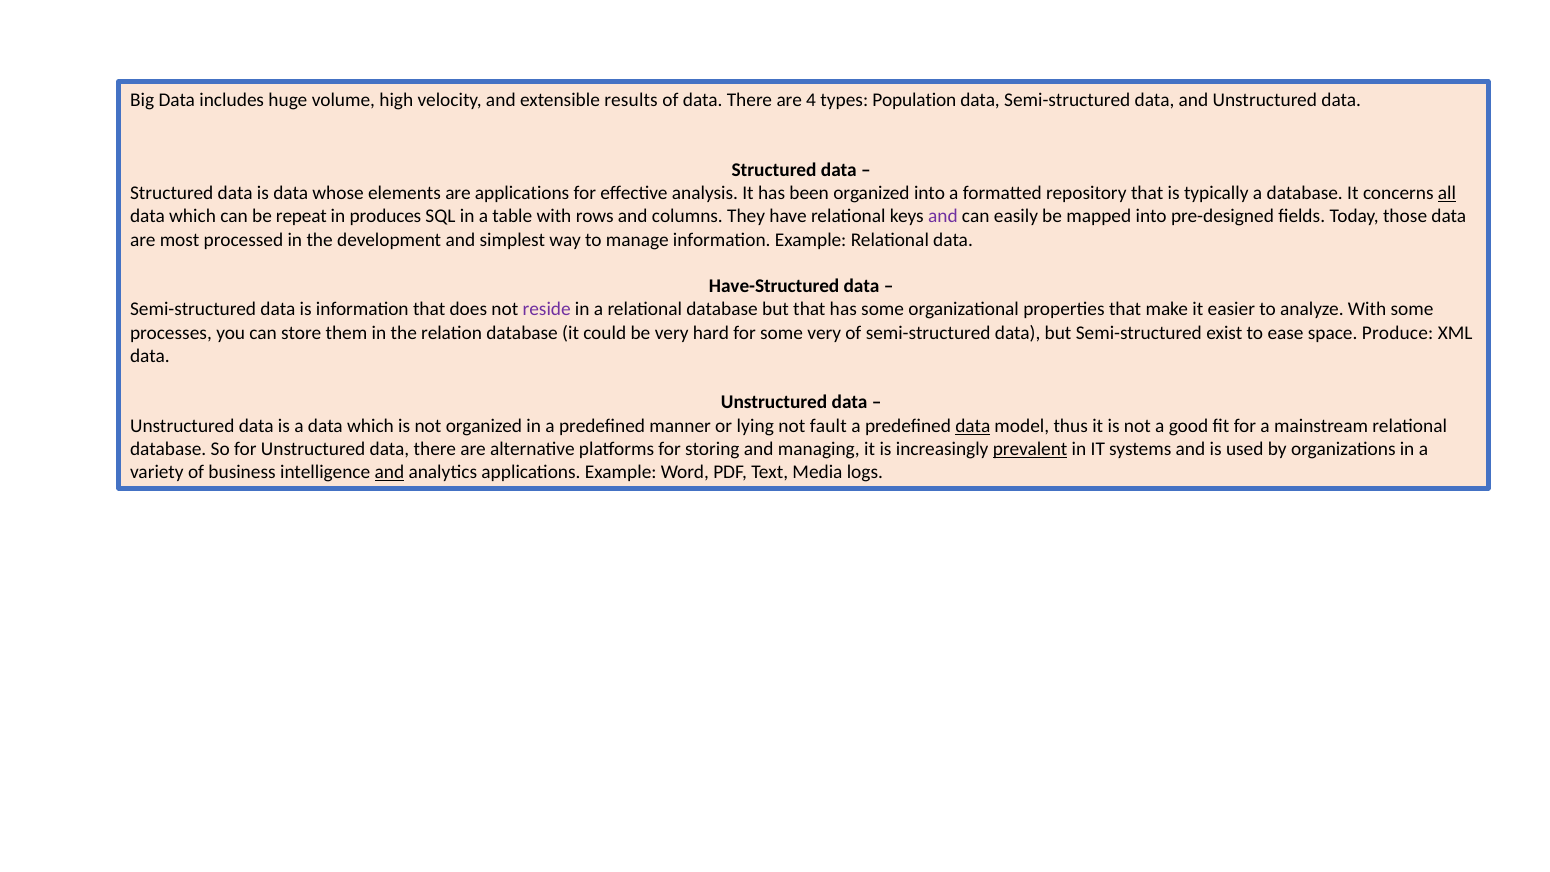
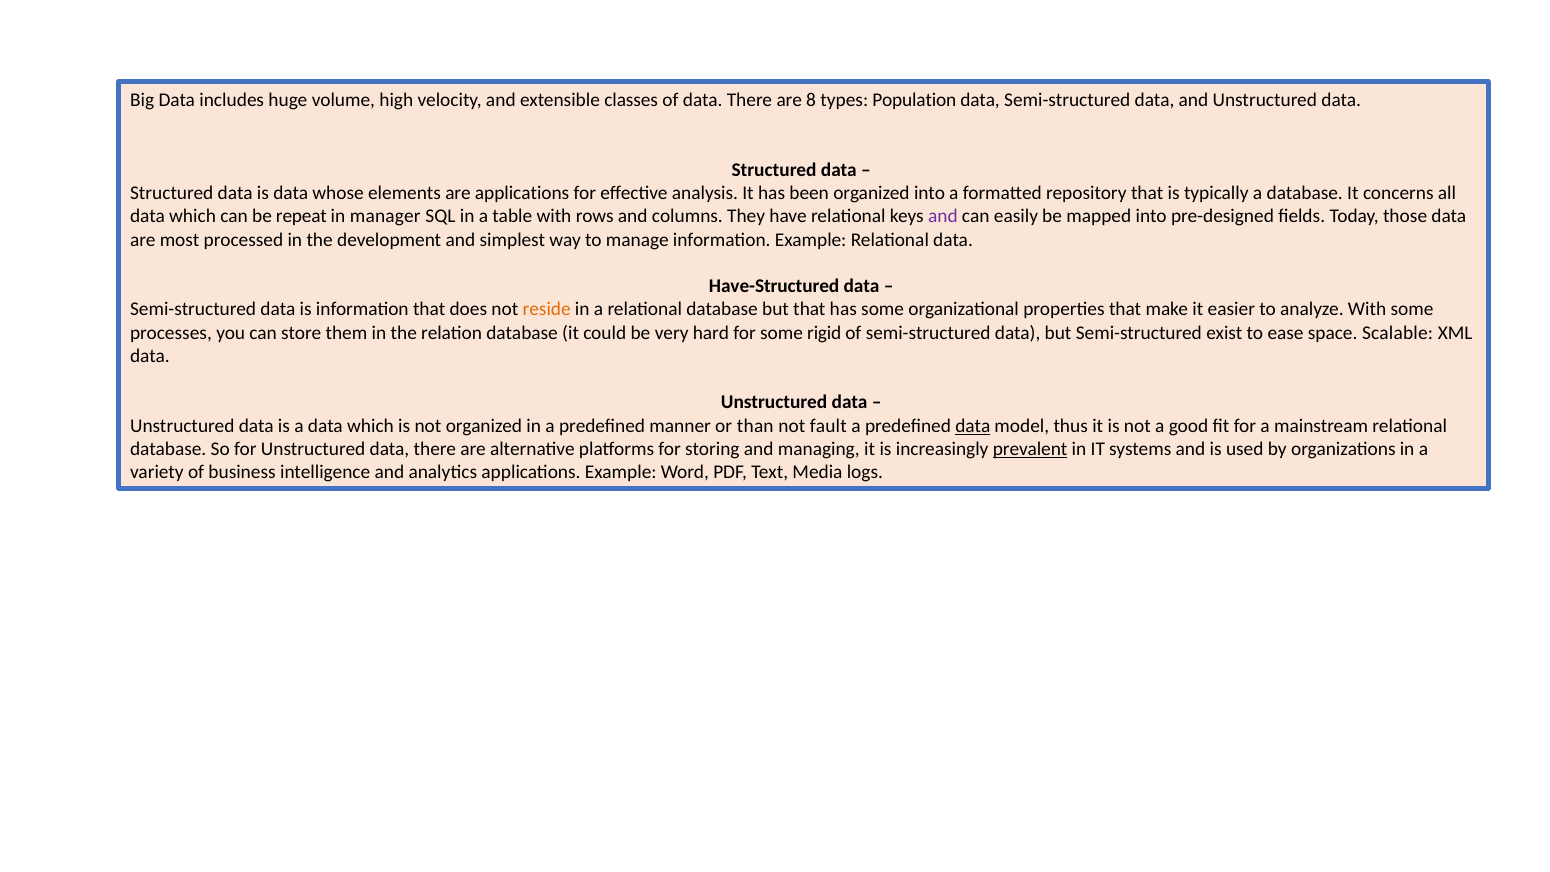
results: results -> classes
4: 4 -> 8
all underline: present -> none
produces: produces -> manager
reside colour: purple -> orange
some very: very -> rigid
Produce: Produce -> Scalable
lying: lying -> than
and at (389, 472) underline: present -> none
